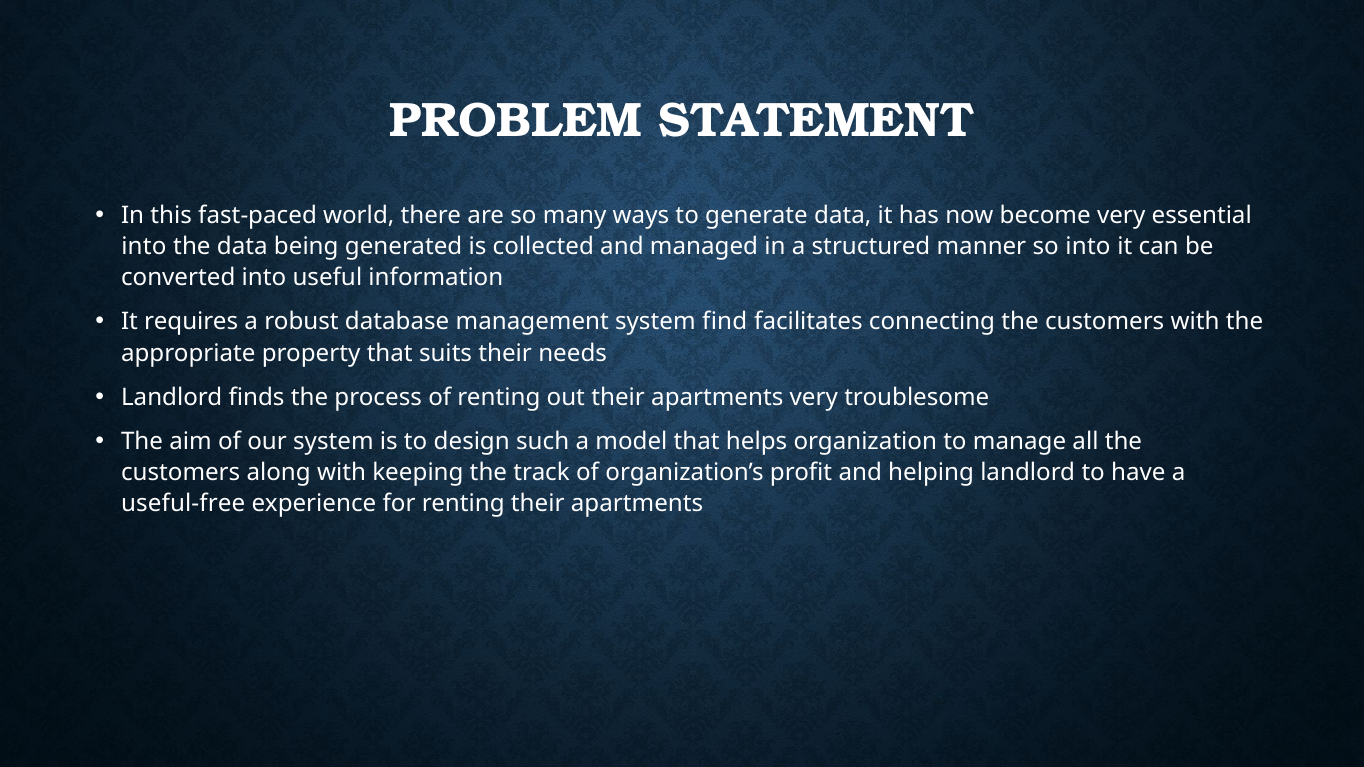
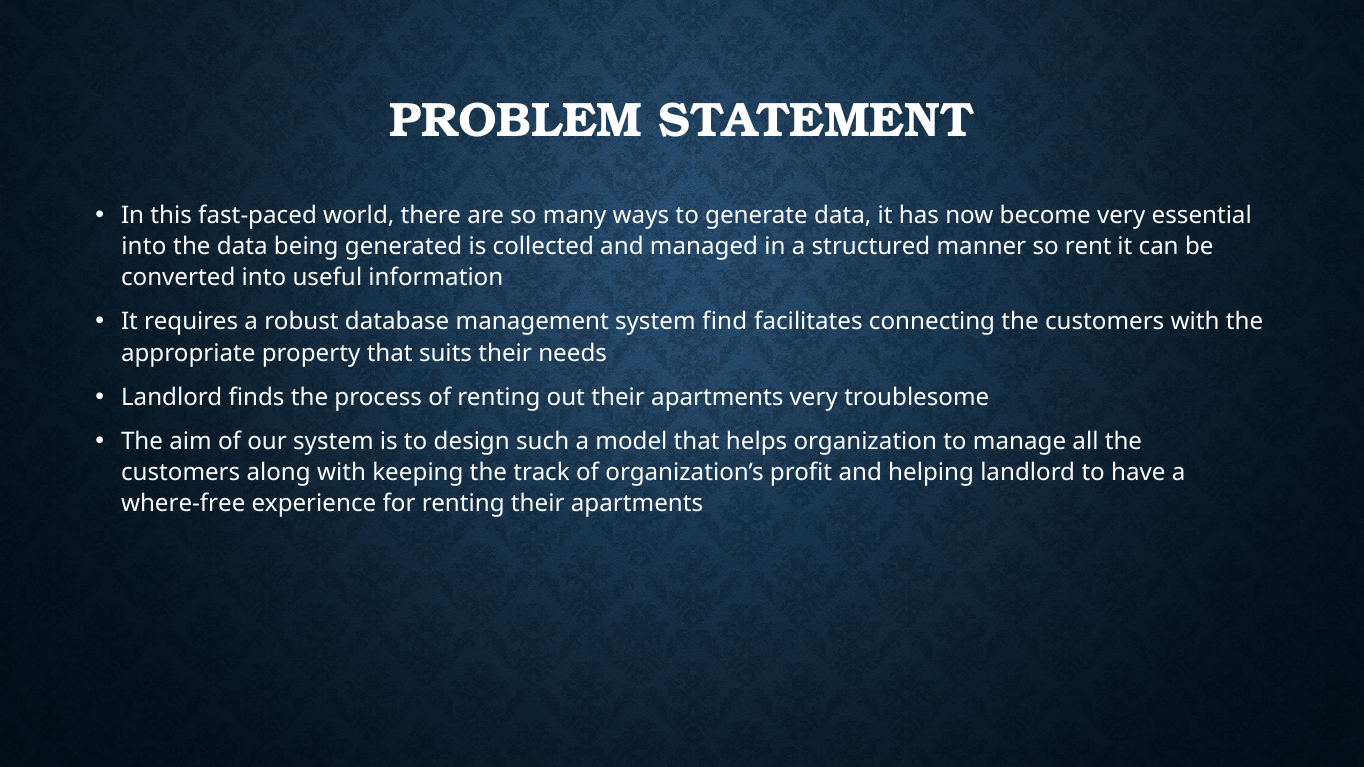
so into: into -> rent
useful-free: useful-free -> where-free
